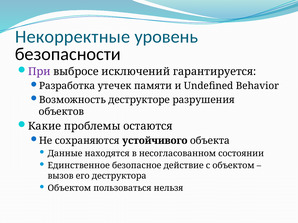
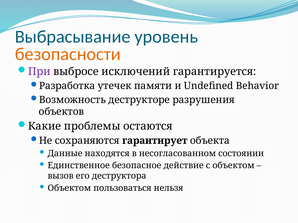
Некорректные: Некорректные -> Выбрасывание
безопасности colour: black -> orange
устойчивого: устойчивого -> гарантирует
